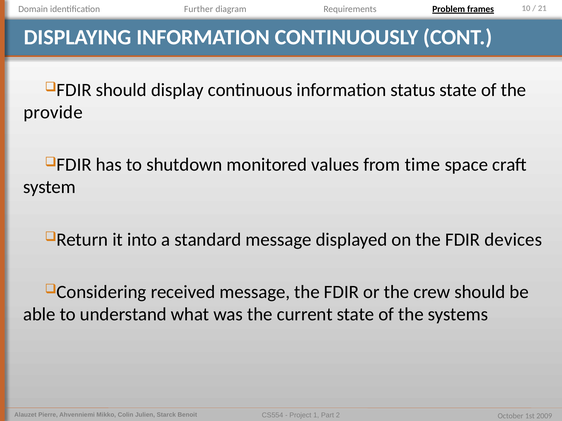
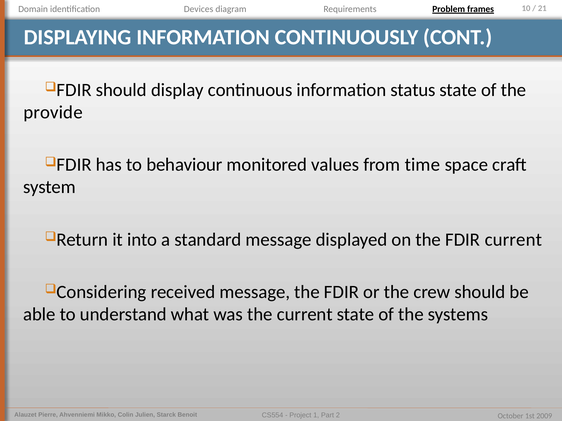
Further: Further -> Devices
shutdown: shutdown -> behaviour
FDIR devices: devices -> current
